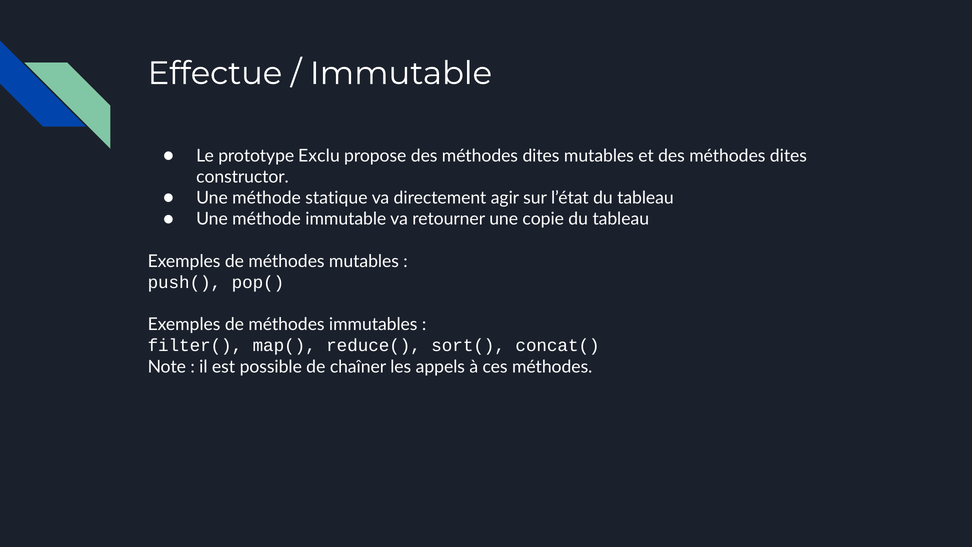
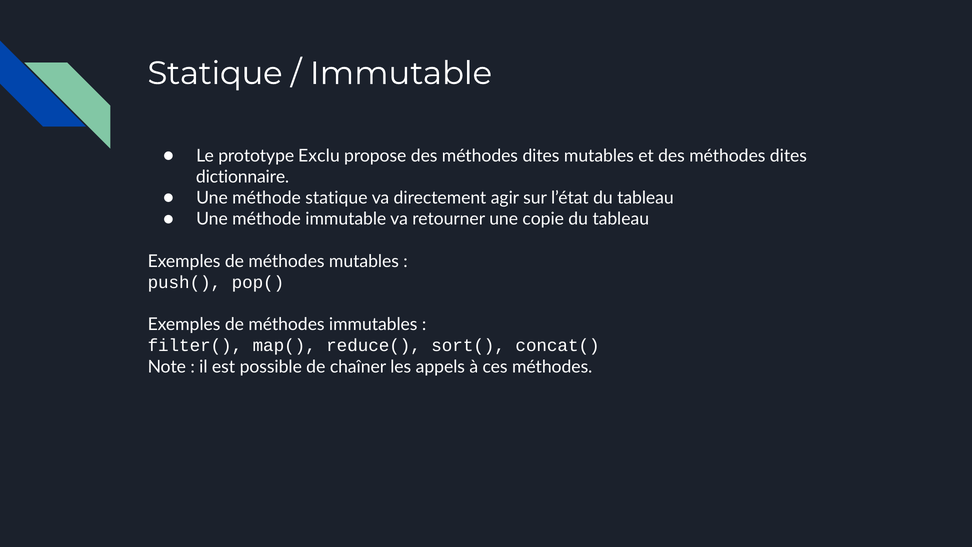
Effectue at (215, 73): Effectue -> Statique
constructor: constructor -> dictionnaire
